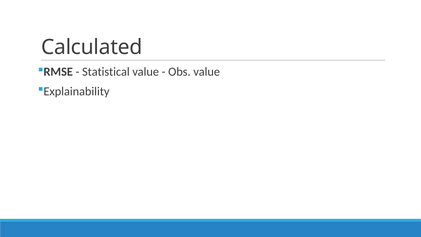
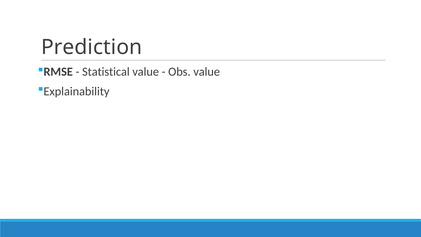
Calculated: Calculated -> Prediction
